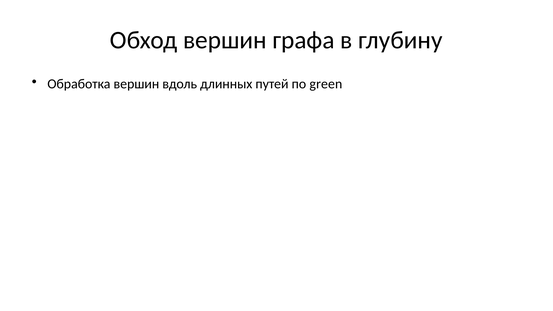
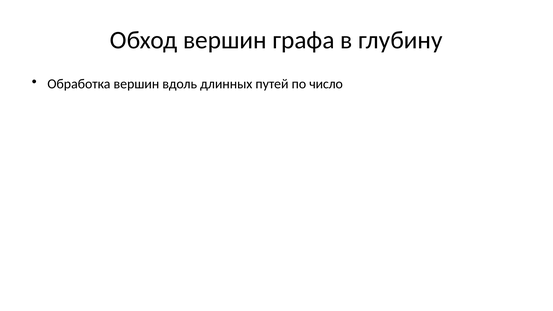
green: green -> число
